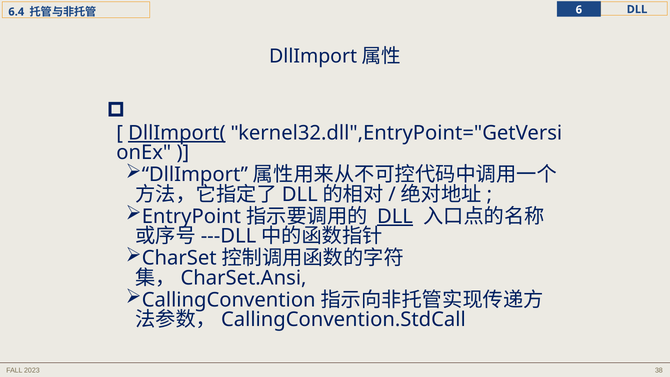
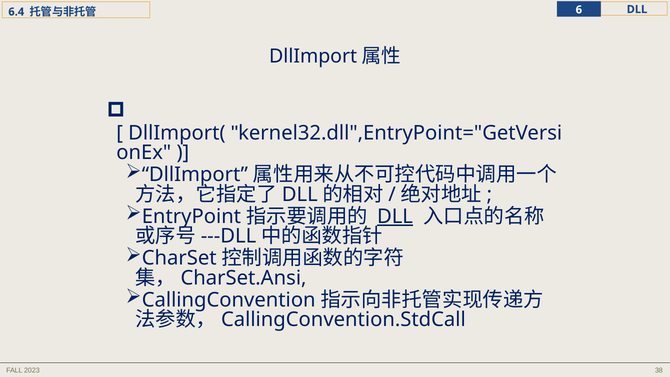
DllImport( underline: present -> none
